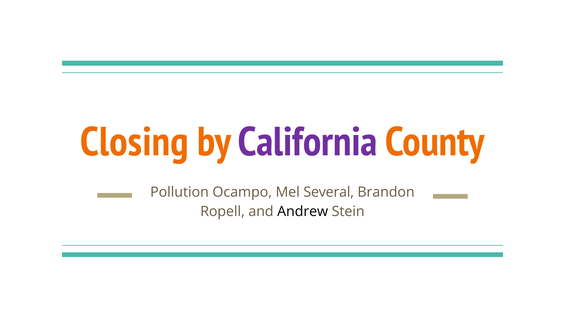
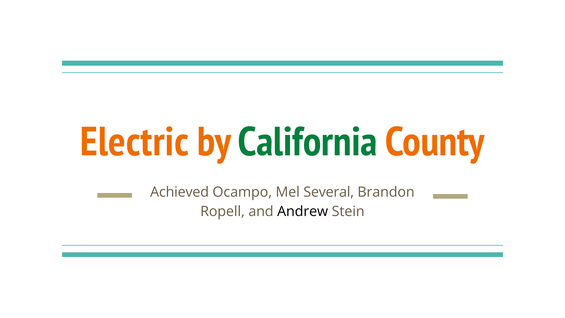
Closing: Closing -> Electric
California colour: purple -> green
Pollution: Pollution -> Achieved
